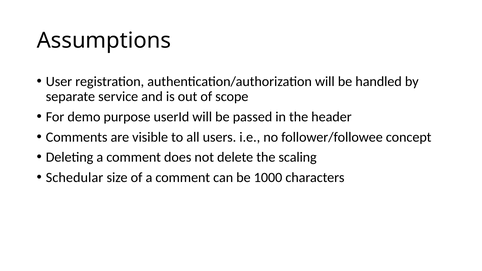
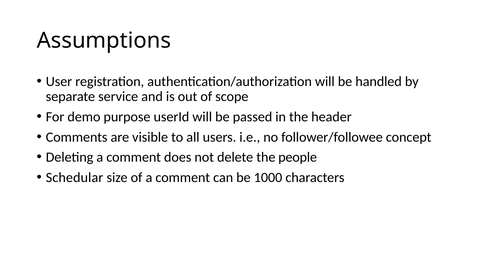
scaling: scaling -> people
